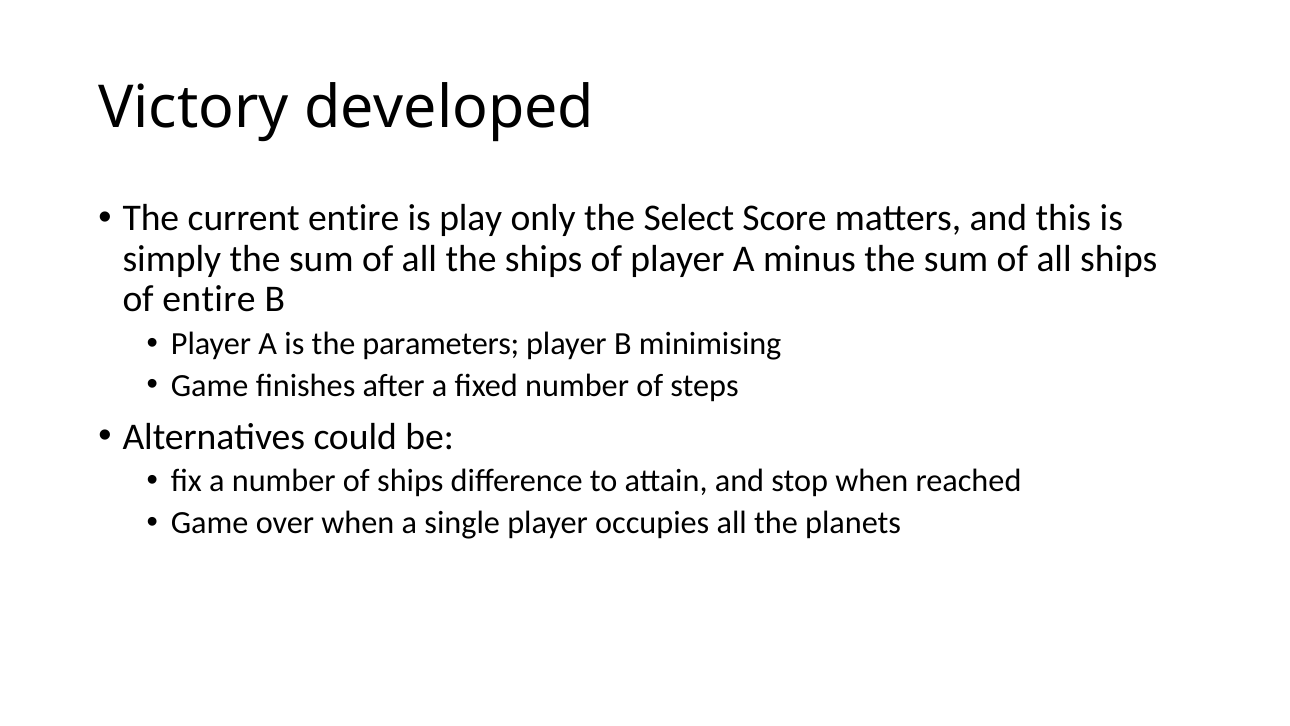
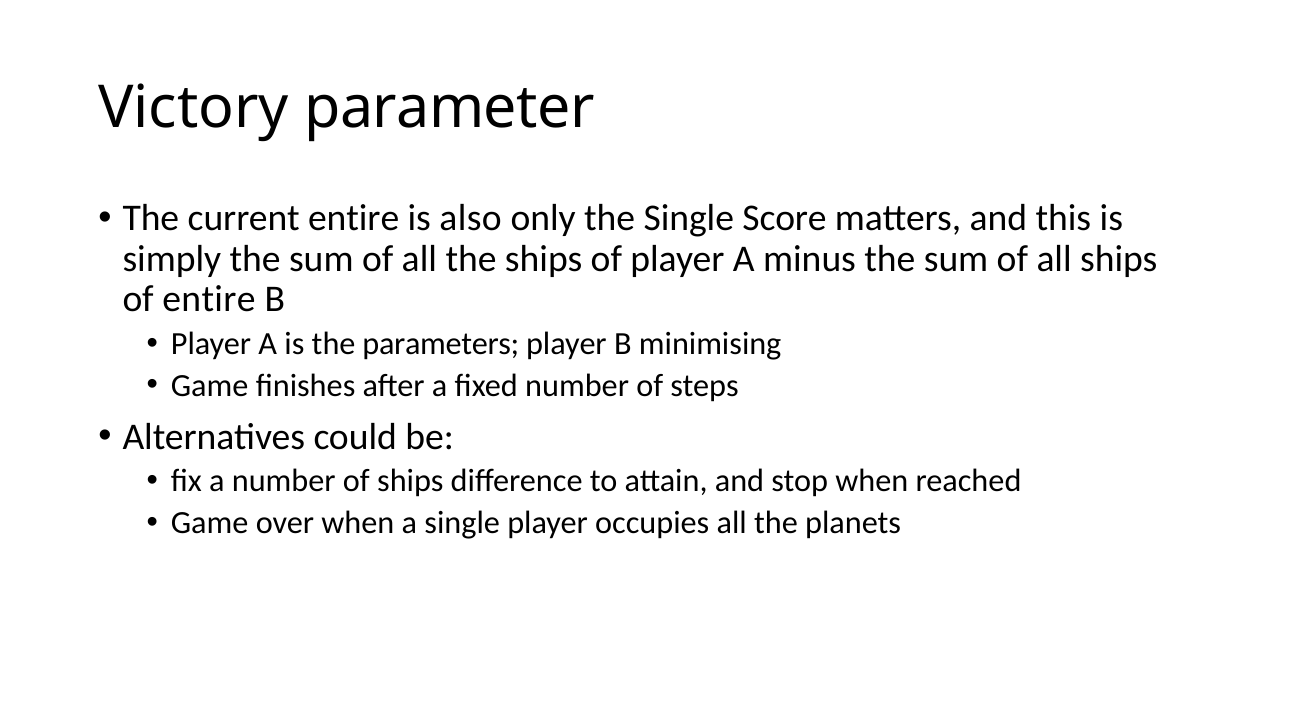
developed: developed -> parameter
play: play -> also
the Select: Select -> Single
